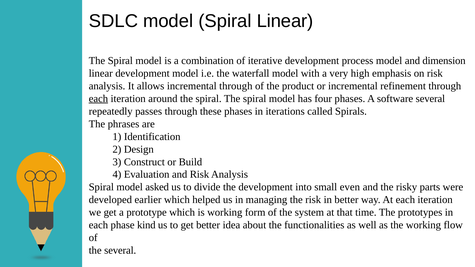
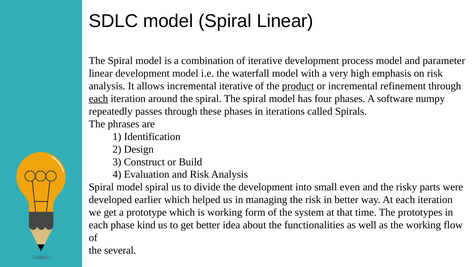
dimension: dimension -> parameter
incremental through: through -> iterative
product underline: none -> present
software several: several -> numpy
Spiral model asked: asked -> spiral
